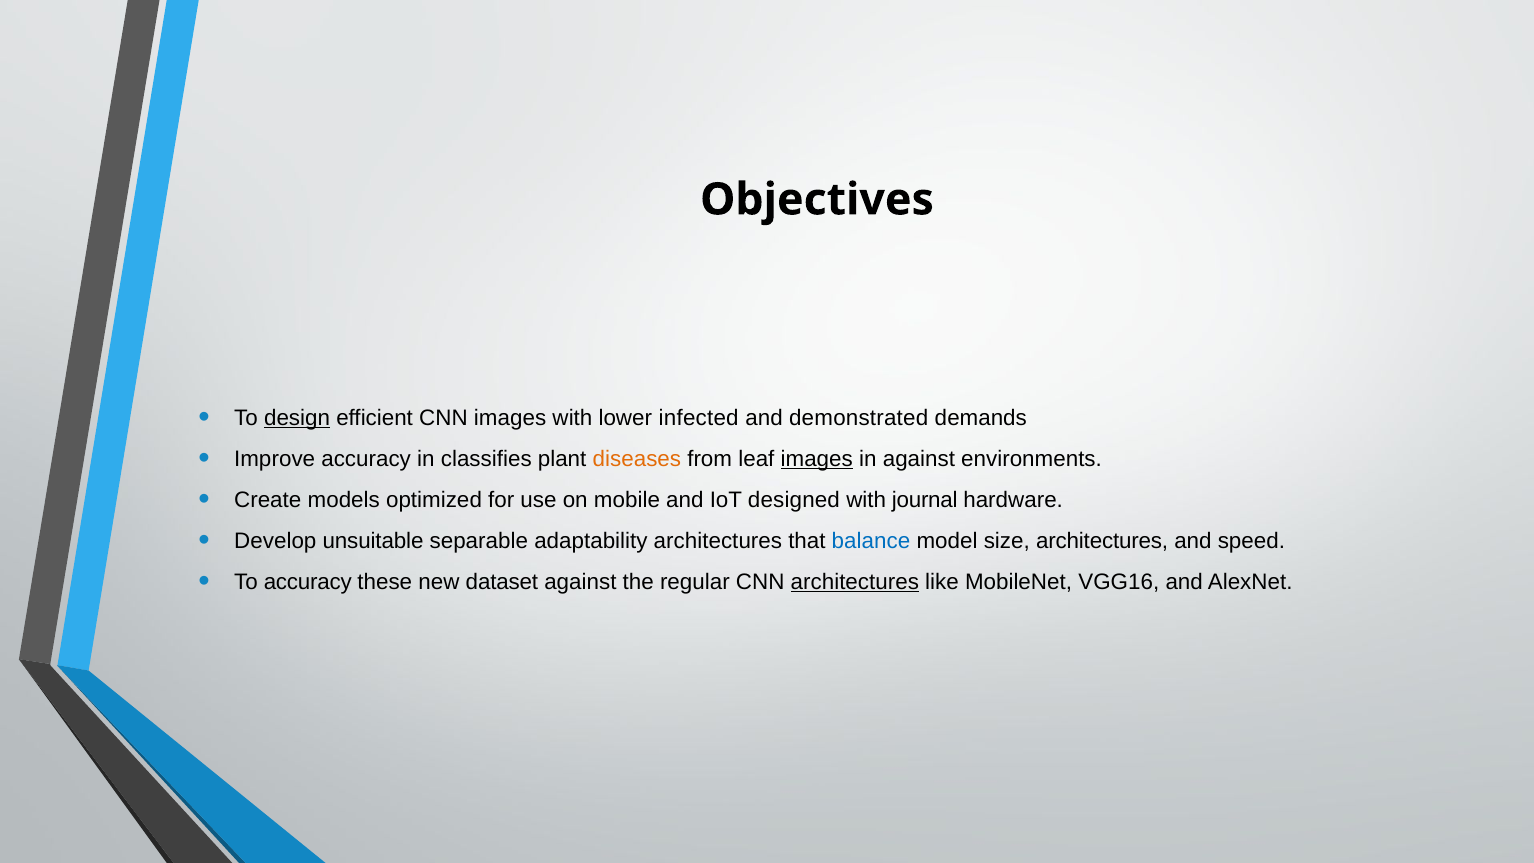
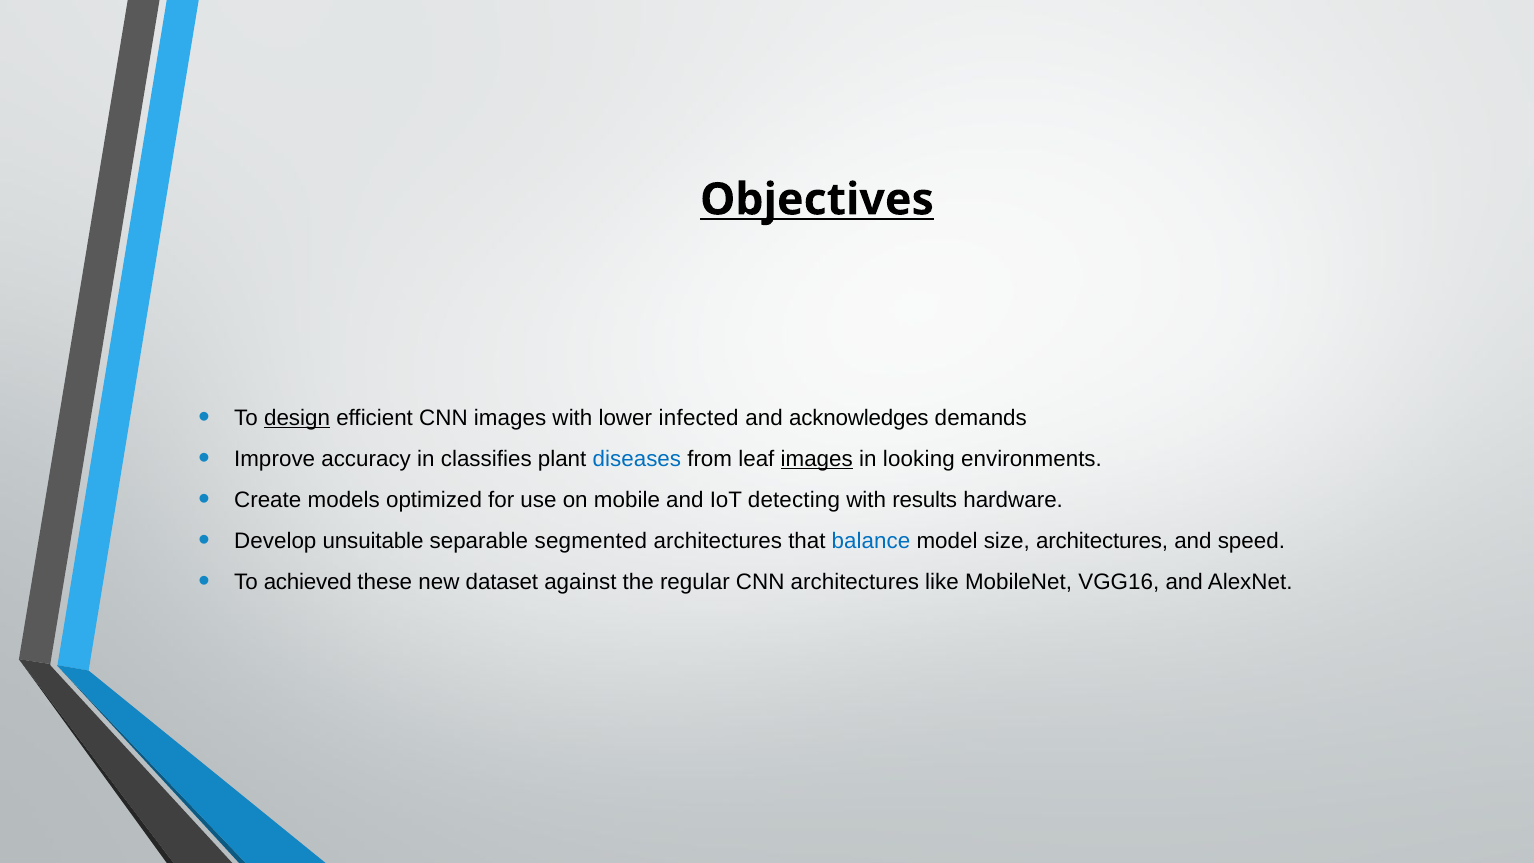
Objectives underline: none -> present
demonstrated: demonstrated -> acknowledges
diseases colour: orange -> blue
in against: against -> looking
designed: designed -> detecting
journal: journal -> results
adaptability: adaptability -> segmented
To accuracy: accuracy -> achieved
architectures at (855, 582) underline: present -> none
